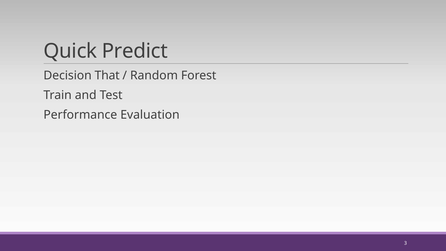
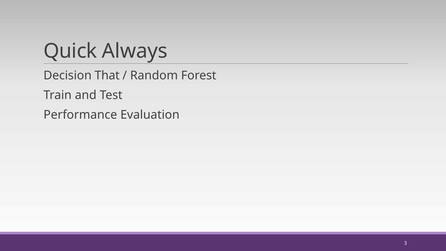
Predict: Predict -> Always
